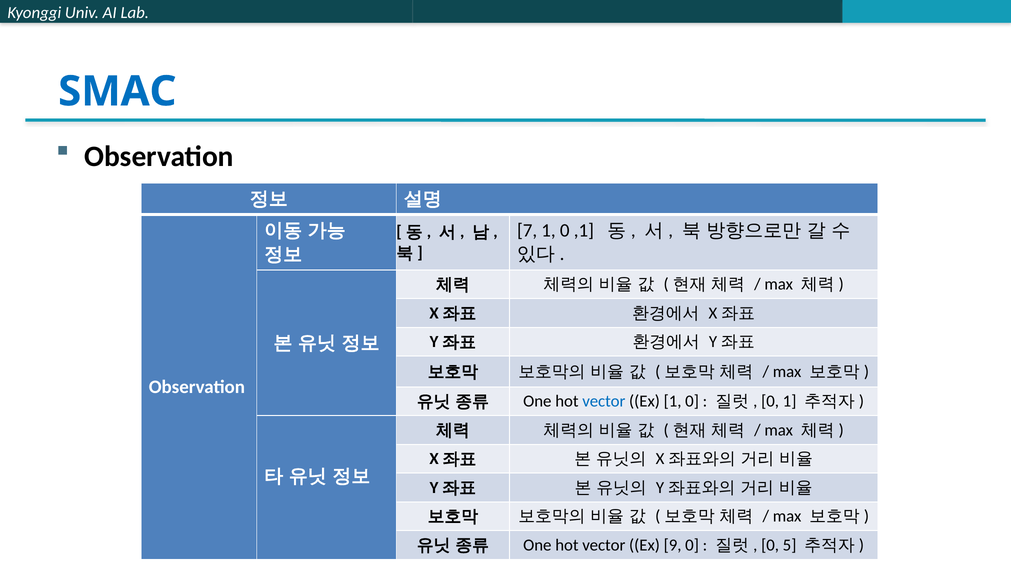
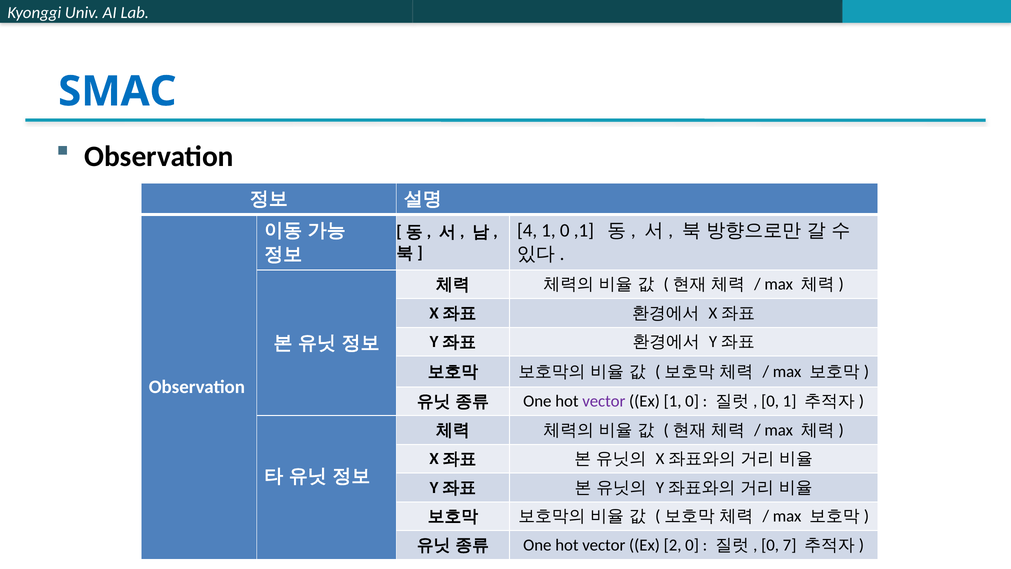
7: 7 -> 4
vector at (604, 401) colour: blue -> purple
9: 9 -> 2
5: 5 -> 7
